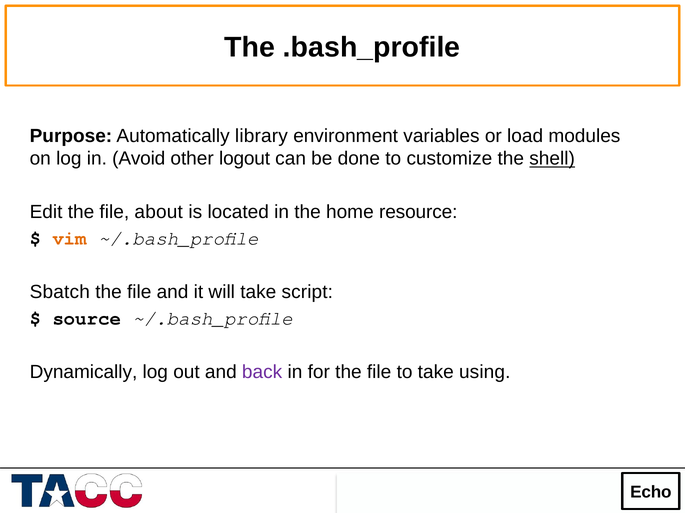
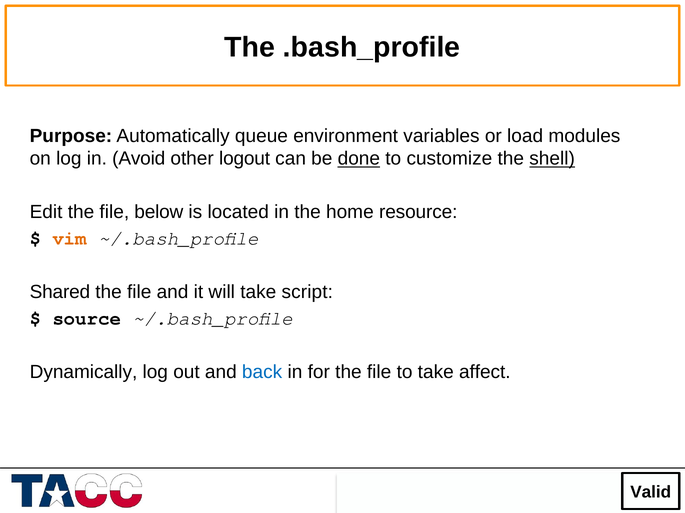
library: library -> queue
done underline: none -> present
about: about -> below
Sbatch: Sbatch -> Shared
back colour: purple -> blue
using: using -> affect
Echo: Echo -> Valid
